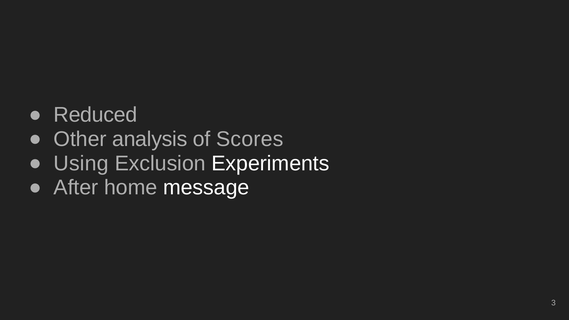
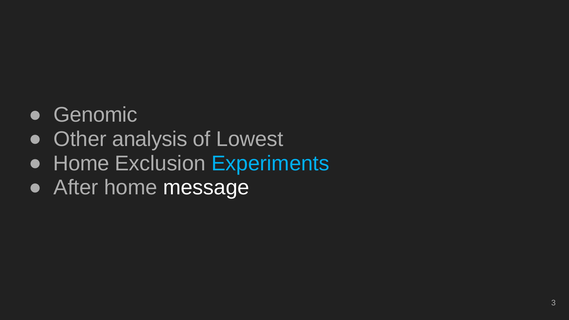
Reduced: Reduced -> Genomic
Scores: Scores -> Lowest
Using at (81, 163): Using -> Home
Experiments colour: white -> light blue
